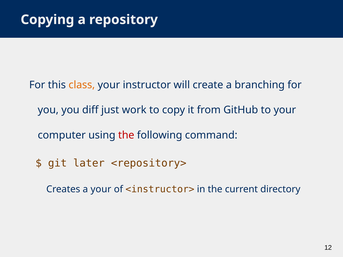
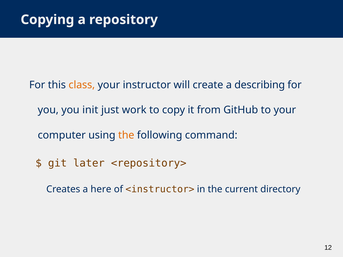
branching: branching -> describing
diff: diff -> init
the at (126, 135) colour: red -> orange
a your: your -> here
